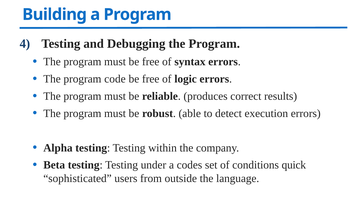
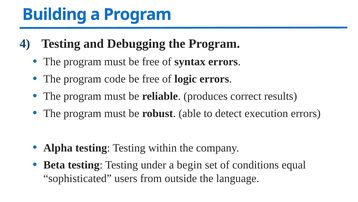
codes: codes -> begin
quick: quick -> equal
